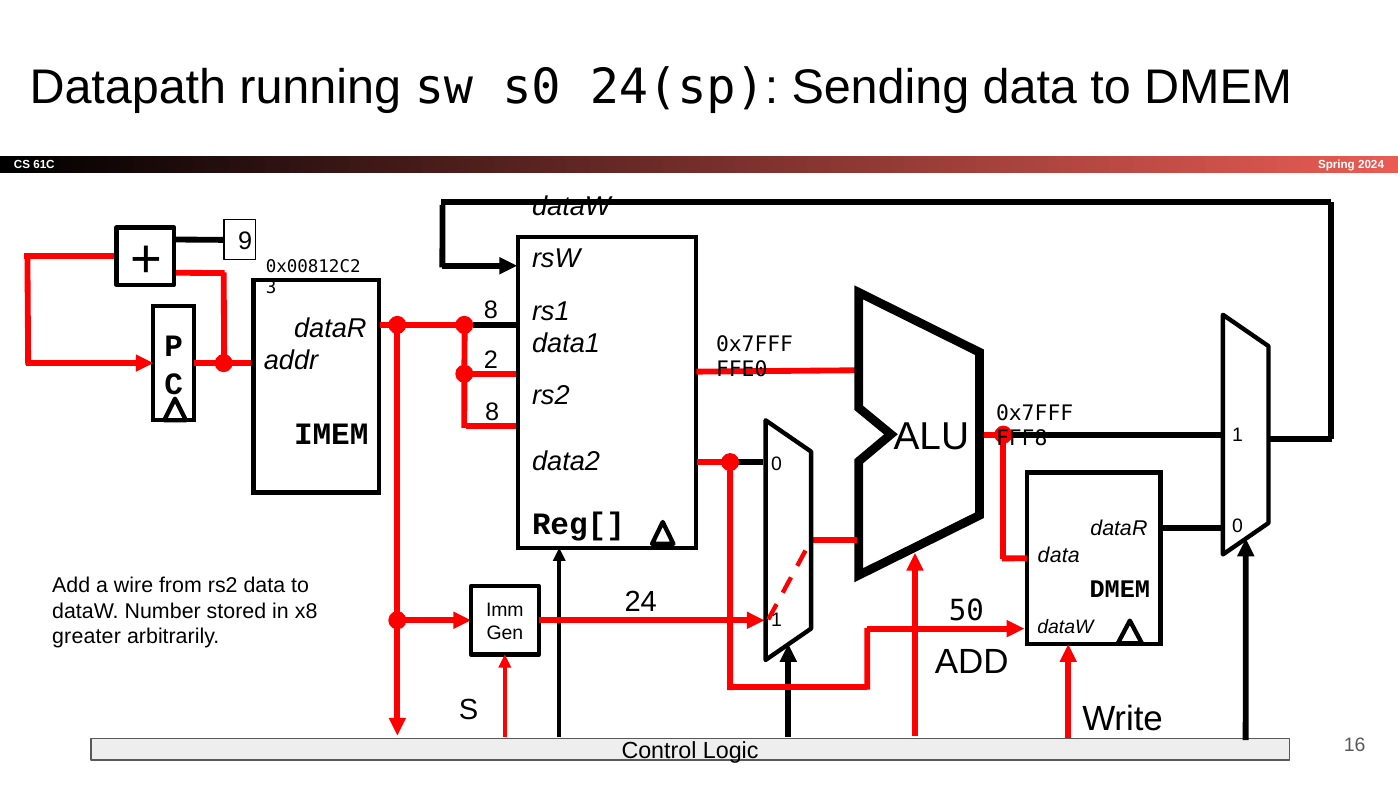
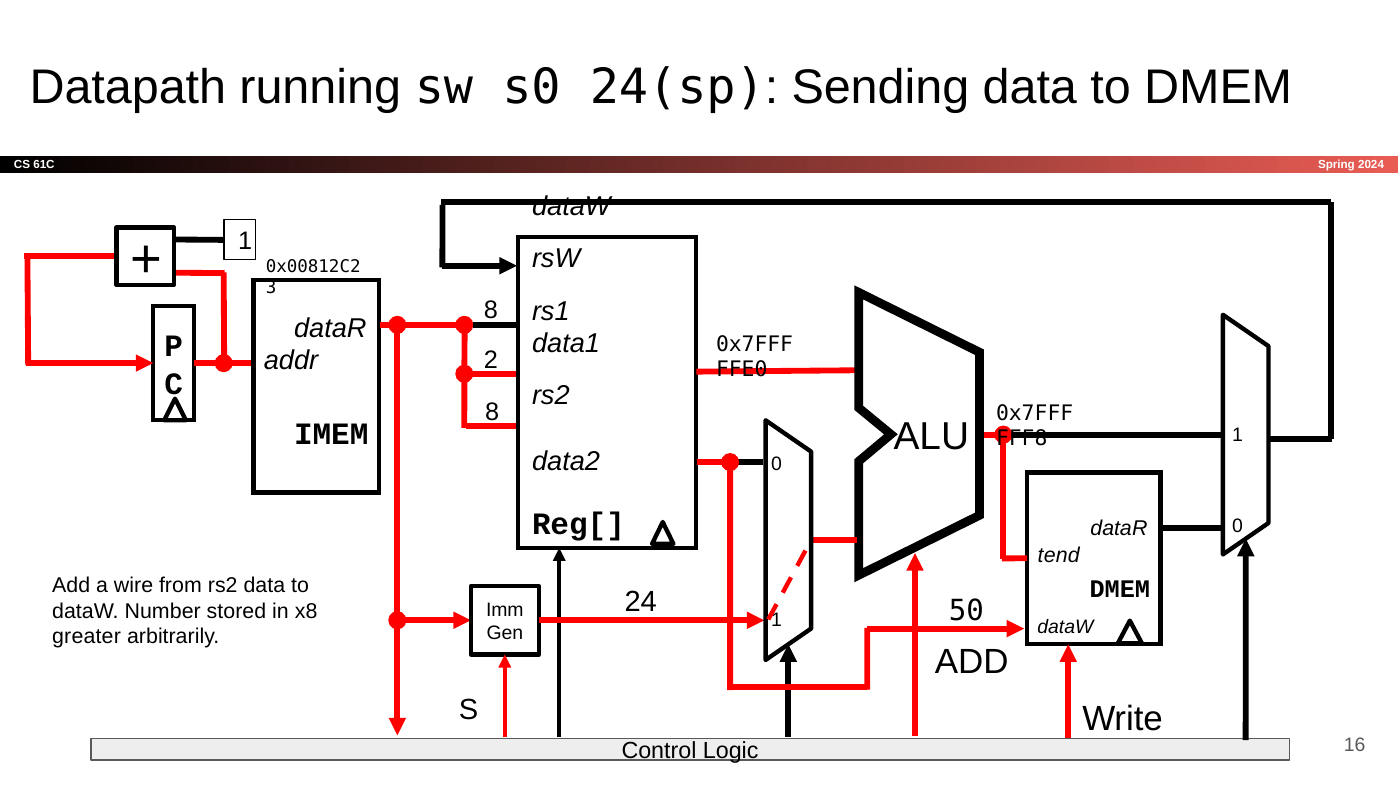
9 at (245, 241): 9 -> 1
data at (1059, 555): data -> tend
